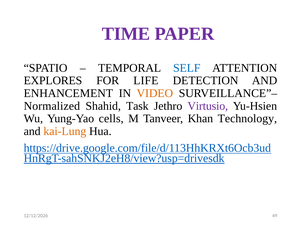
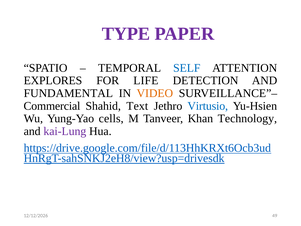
TIME: TIME -> TYPE
ENHANCEMENT: ENHANCEMENT -> FUNDAMENTAL
Normalized: Normalized -> Commercial
Task: Task -> Text
Virtusio colour: purple -> blue
kai-Lung colour: orange -> purple
